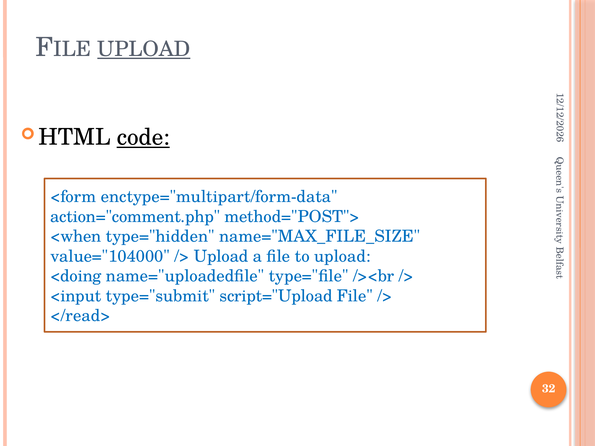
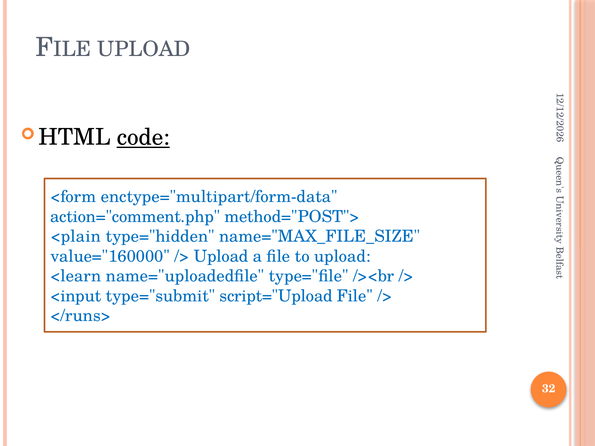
UPLOAD at (144, 49) underline: present -> none
<when: <when -> <plain
value="104000: value="104000 -> value="160000
<doing: <doing -> <learn
</read>: </read> -> </runs>
